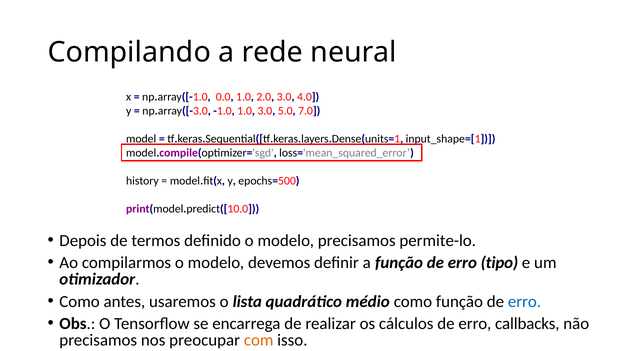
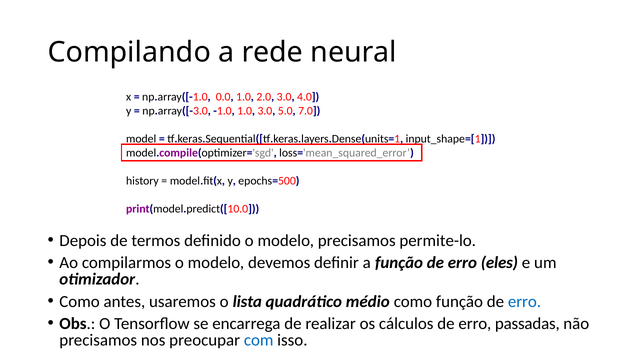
tipo: tipo -> eles
callbacks: callbacks -> passadas
com colour: orange -> blue
